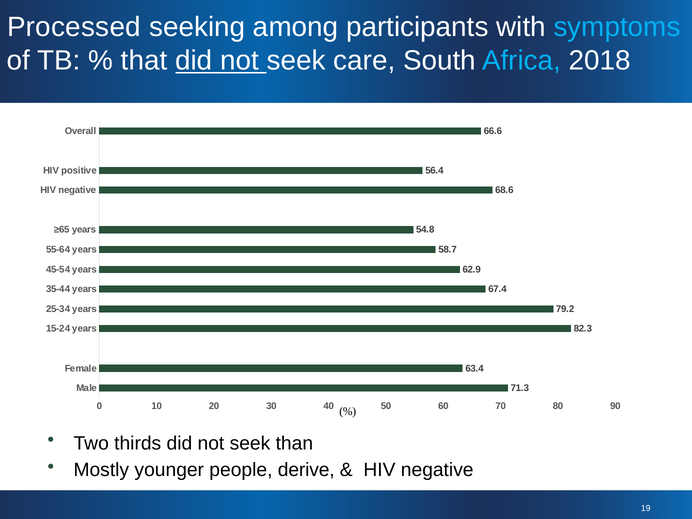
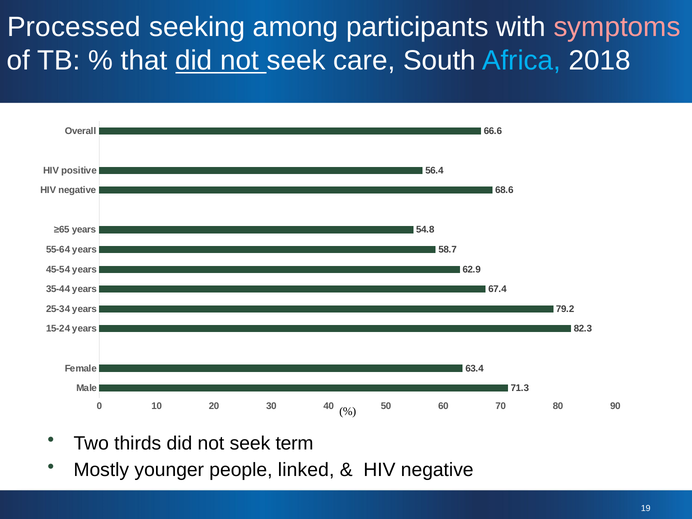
symptoms colour: light blue -> pink
than: than -> term
derive: derive -> linked
